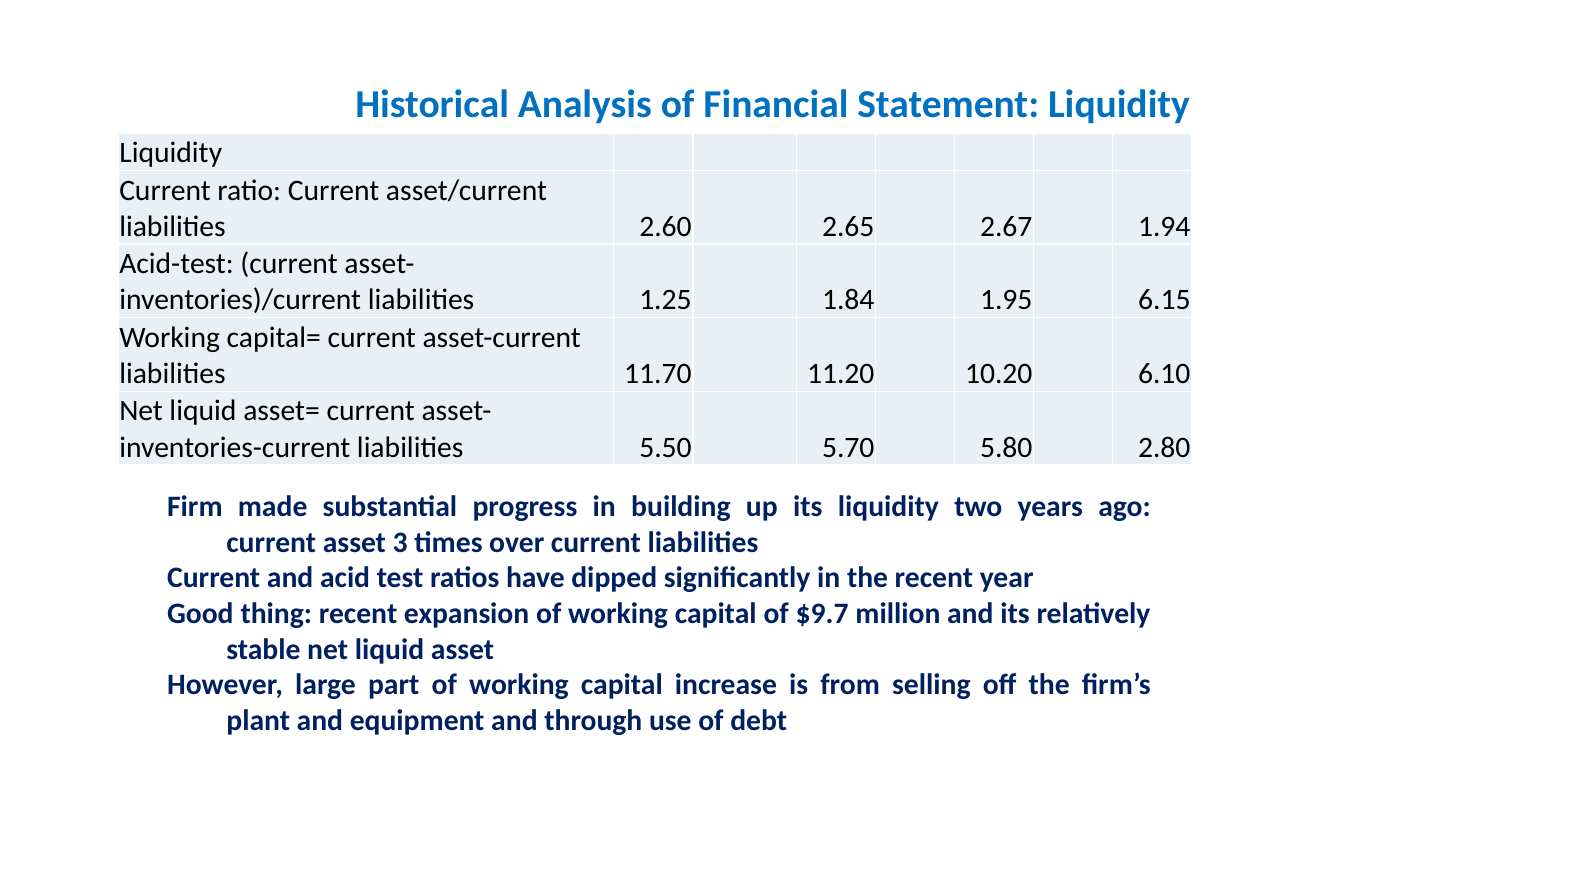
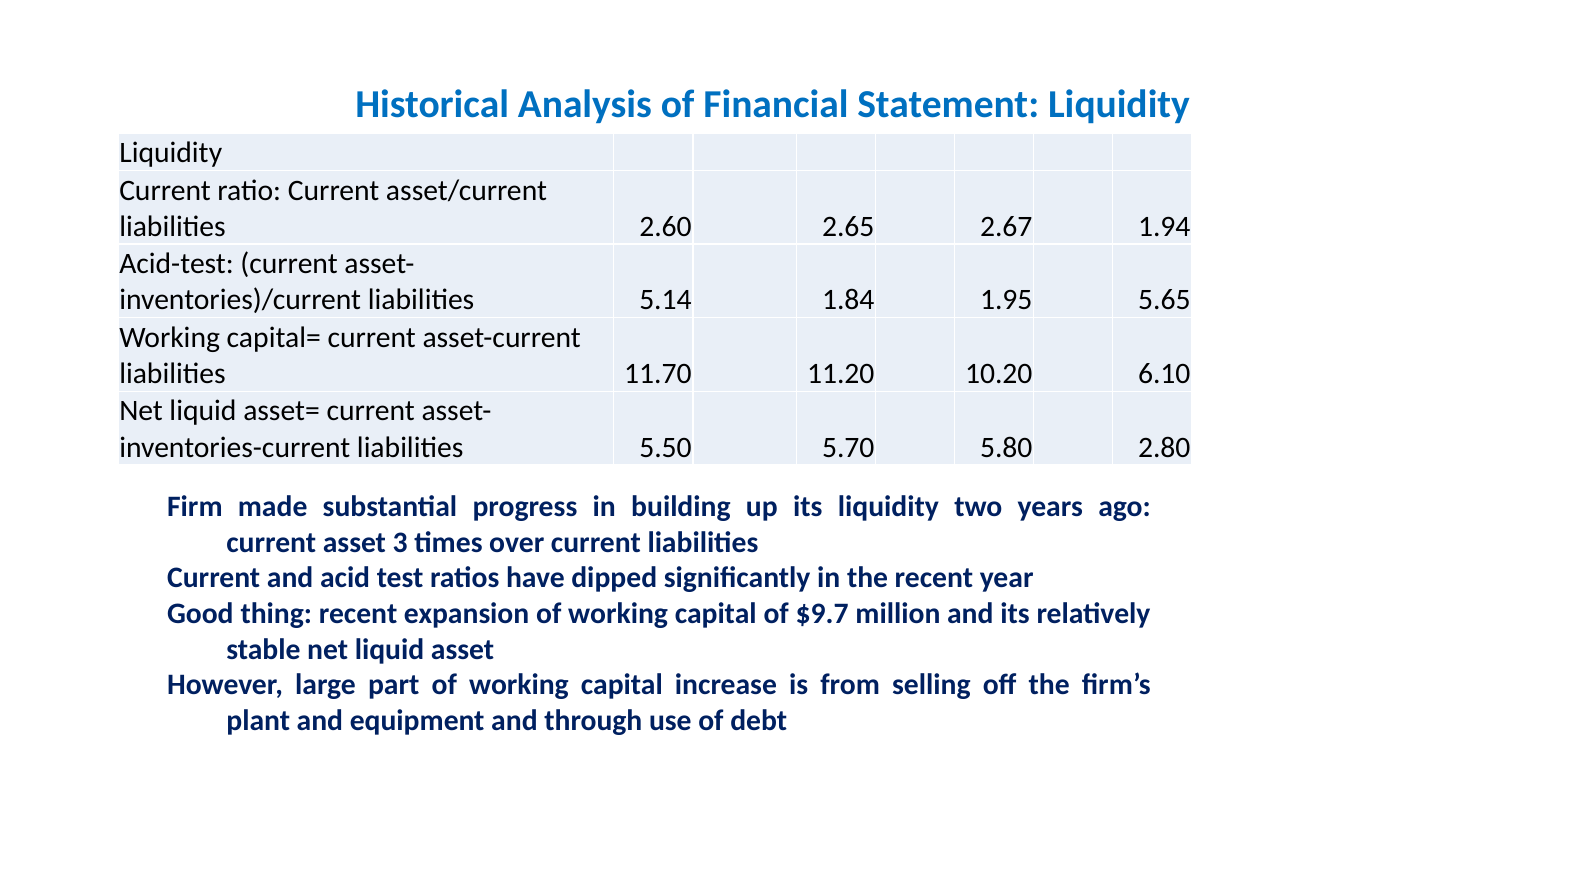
1.25: 1.25 -> 5.14
6.15: 6.15 -> 5.65
